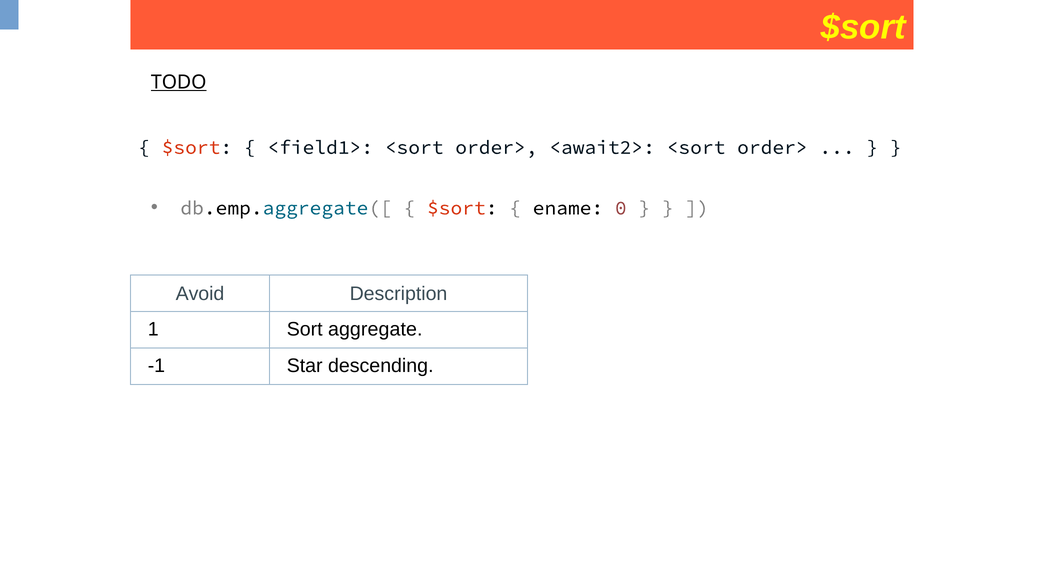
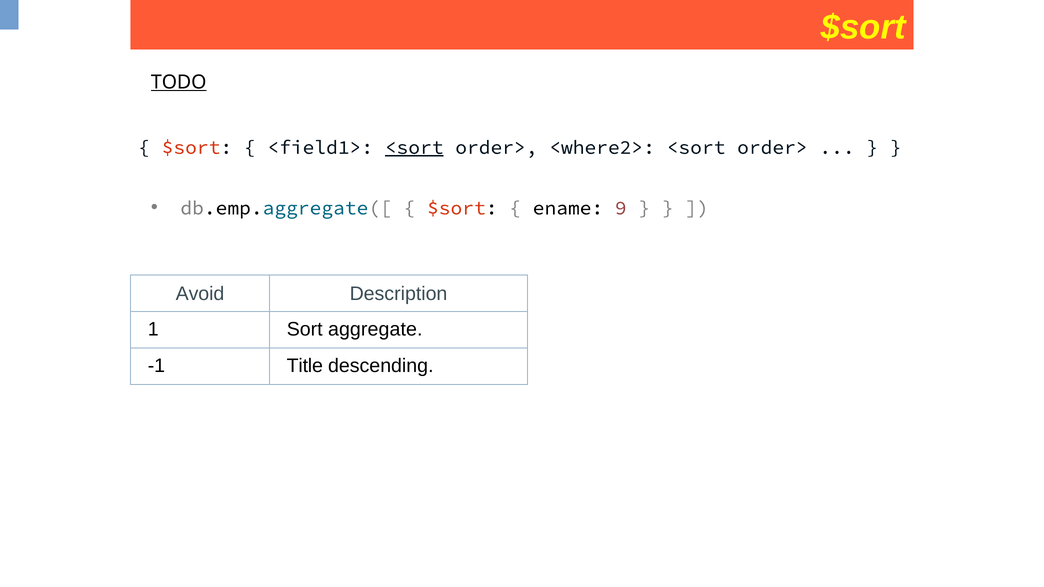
<sort at (414, 147) underline: none -> present
<await2>: <await2> -> <where2>
0: 0 -> 9
Star: Star -> Title
